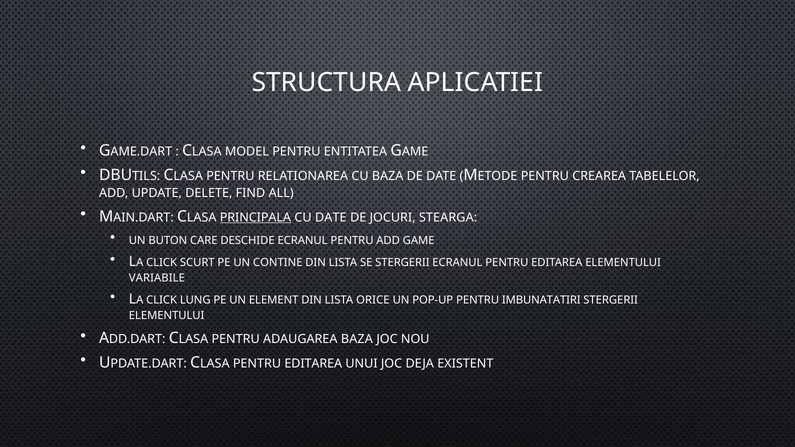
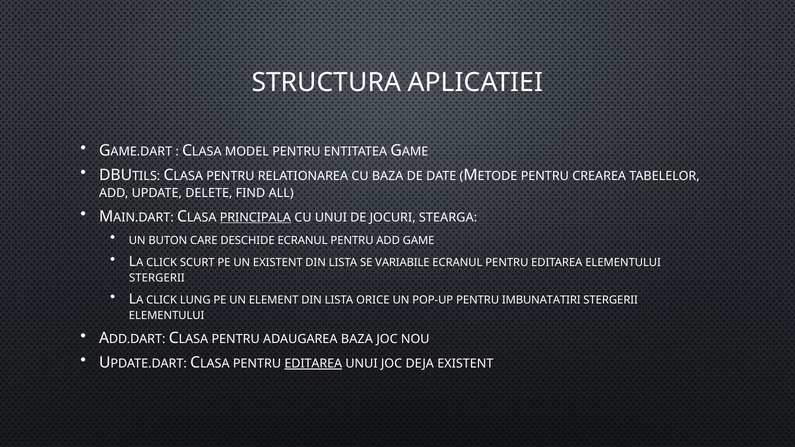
CU DATE: DATE -> UNUI
UN CONTINE: CONTINE -> EXISTENT
SE STERGERII: STERGERII -> VARIABILE
VARIABILE at (157, 278): VARIABILE -> STERGERII
EDITAREA at (313, 364) underline: none -> present
